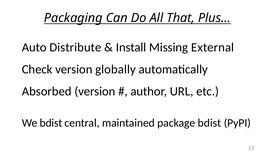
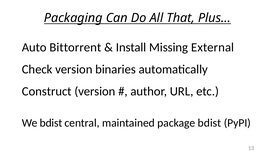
Distribute: Distribute -> Bittorrent
globally: globally -> binaries
Absorbed: Absorbed -> Construct
